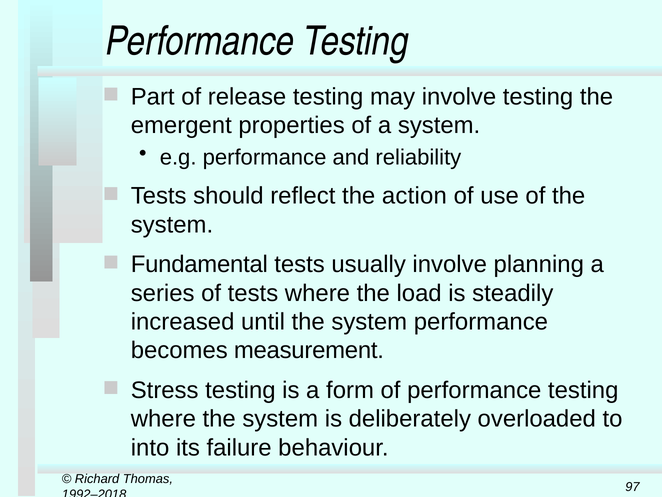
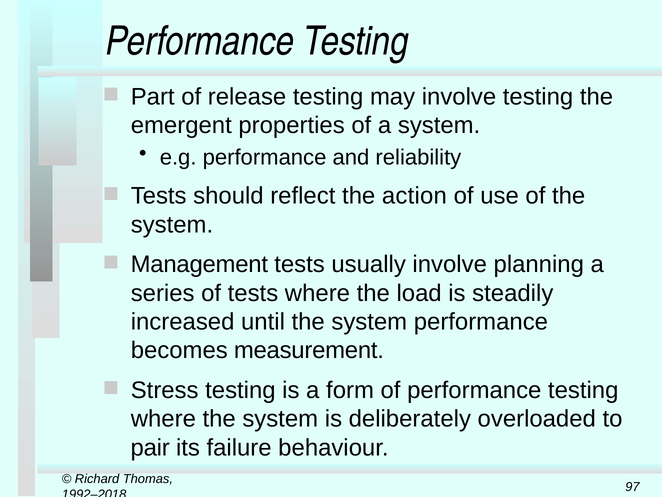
Fundamental: Fundamental -> Management
into: into -> pair
